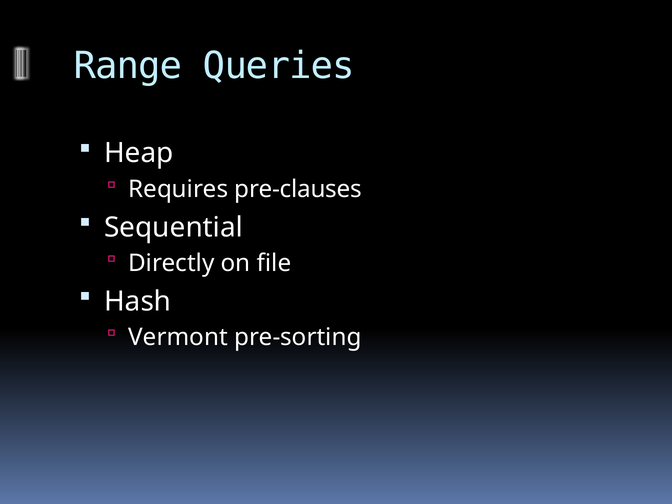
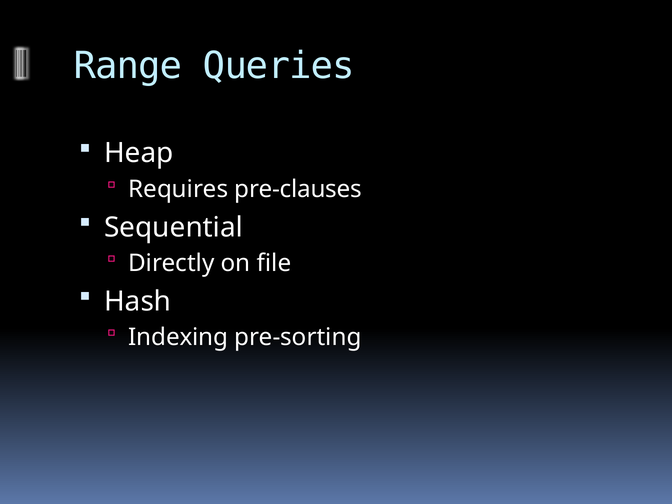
Vermont: Vermont -> Indexing
